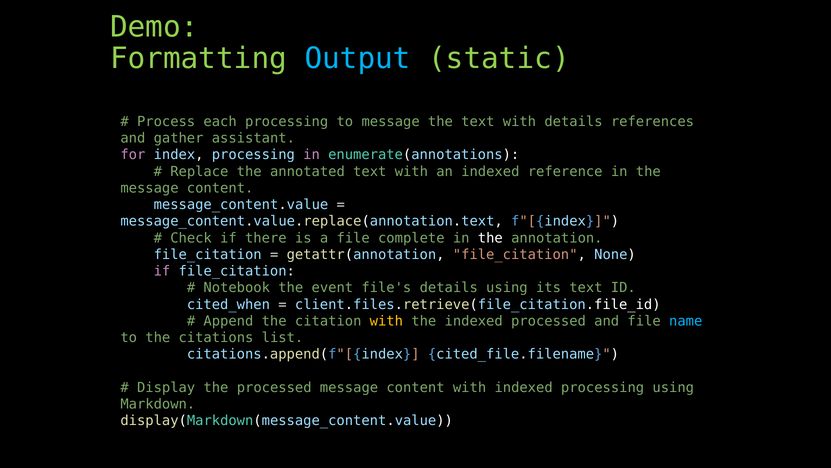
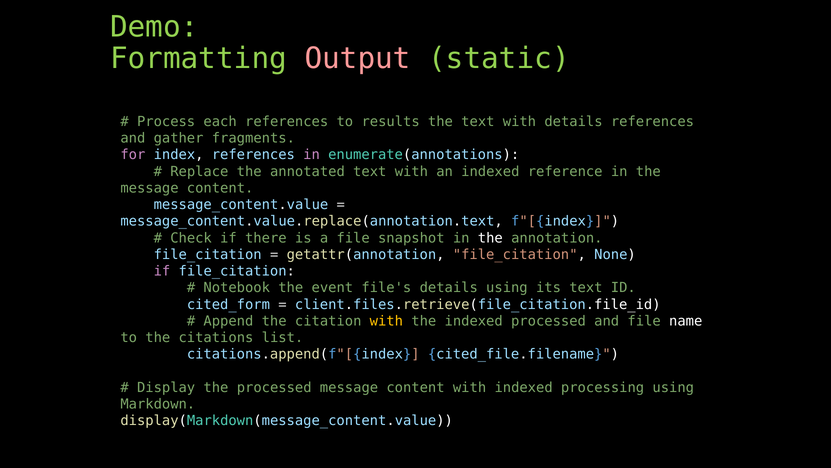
Output colour: light blue -> pink
each processing: processing -> references
to message: message -> results
assistant: assistant -> fragments
index processing: processing -> references
complete: complete -> snapshot
cited_when: cited_when -> cited_form
name colour: light blue -> white
